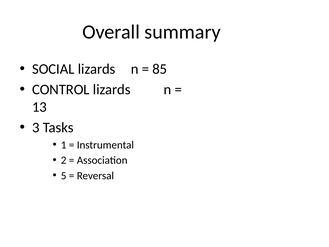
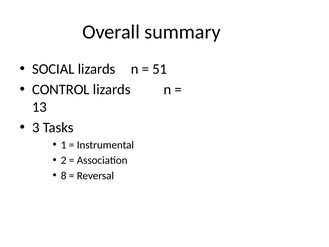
85: 85 -> 51
5: 5 -> 8
